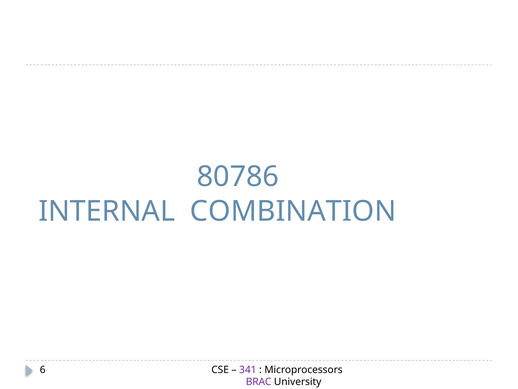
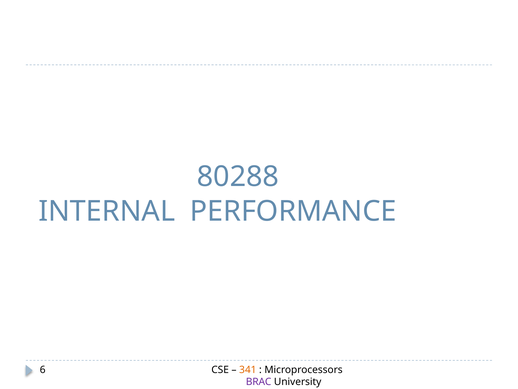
80786: 80786 -> 80288
COMBINATION: COMBINATION -> PERFORMANCE
341 colour: purple -> orange
